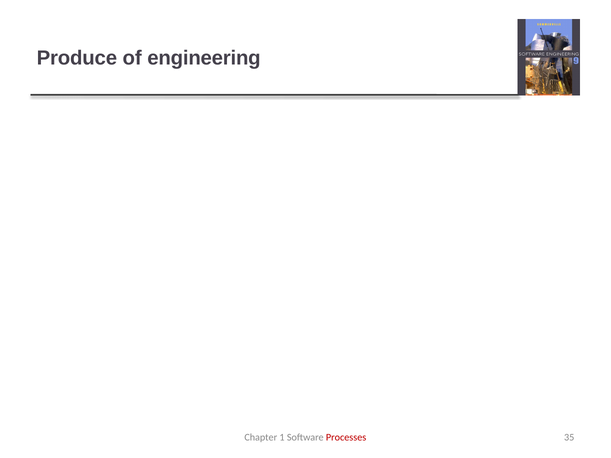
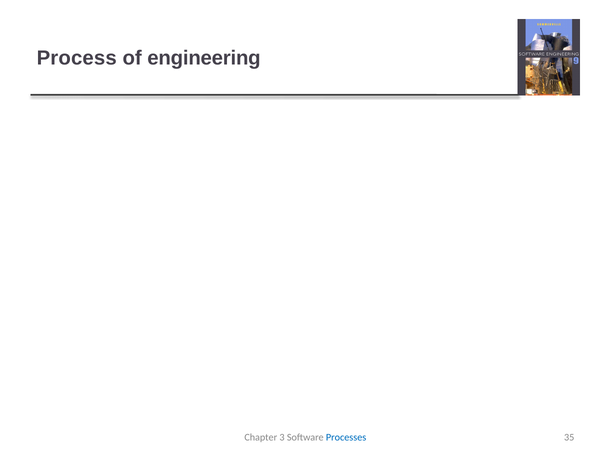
Produce: Produce -> Process
1: 1 -> 3
Processes colour: red -> blue
